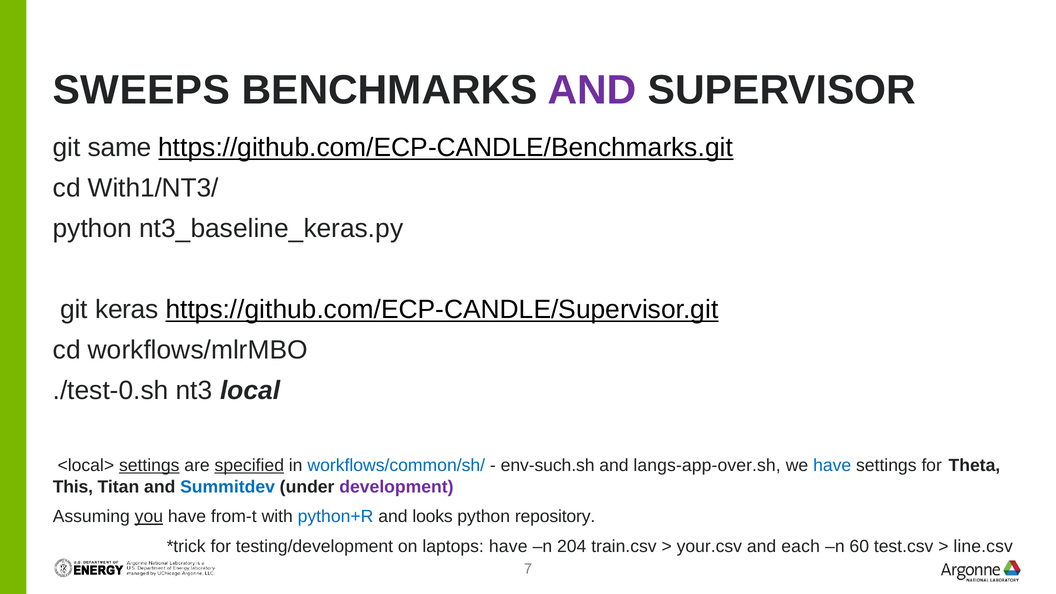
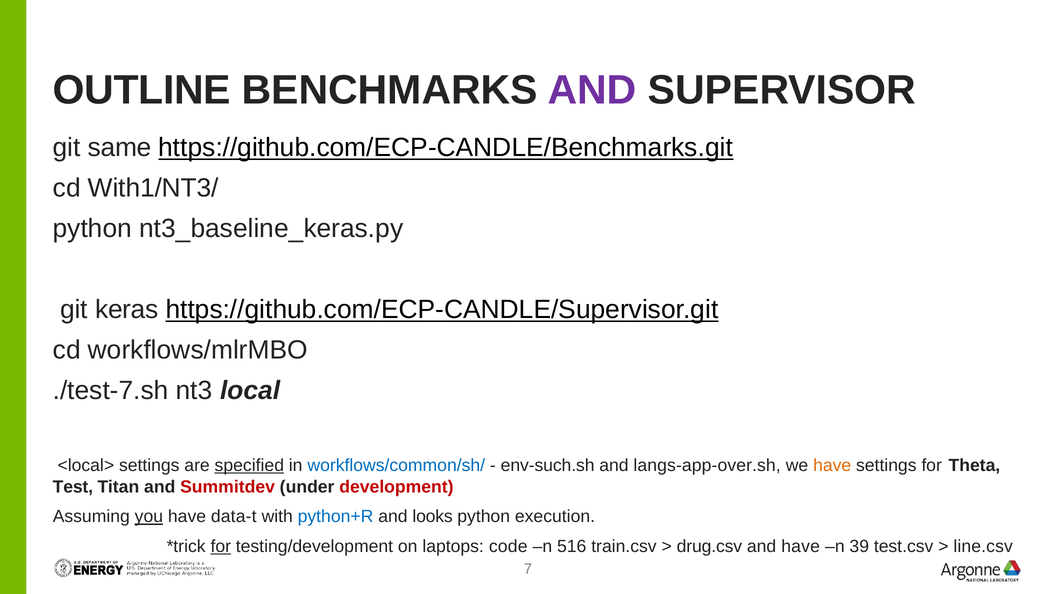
SWEEPS: SWEEPS -> OUTLINE
./test-0.sh: ./test-0.sh -> ./test-7.sh
settings at (149, 466) underline: present -> none
have at (832, 466) colour: blue -> orange
This: This -> Test
Summitdev colour: blue -> red
development colour: purple -> red
from-t: from-t -> data-t
repository: repository -> execution
for at (221, 547) underline: none -> present
laptops have: have -> code
204: 204 -> 516
your.csv: your.csv -> drug.csv
and each: each -> have
60: 60 -> 39
